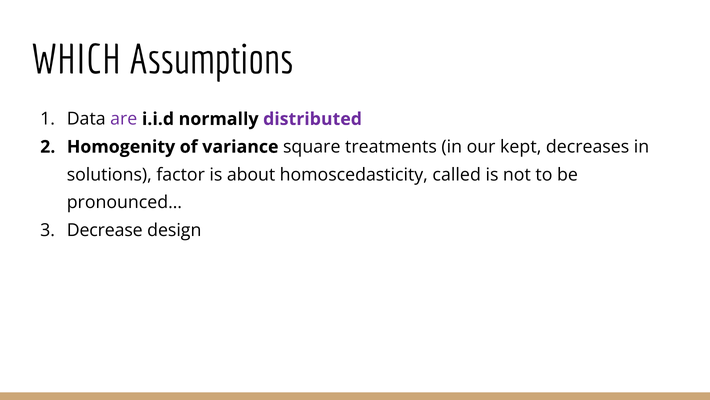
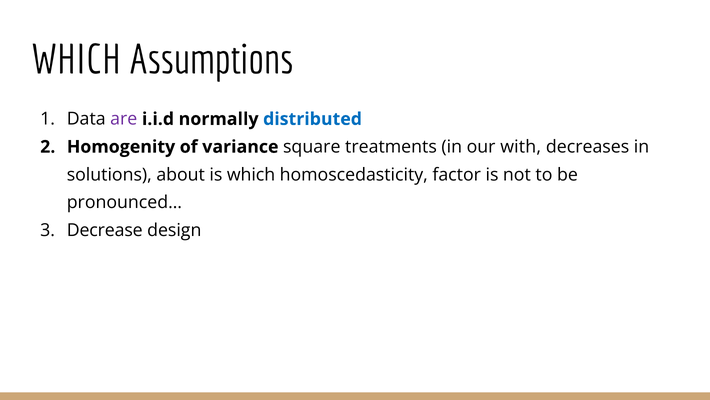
distributed colour: purple -> blue
kept: kept -> with
factor: factor -> about
is about: about -> which
called: called -> factor
